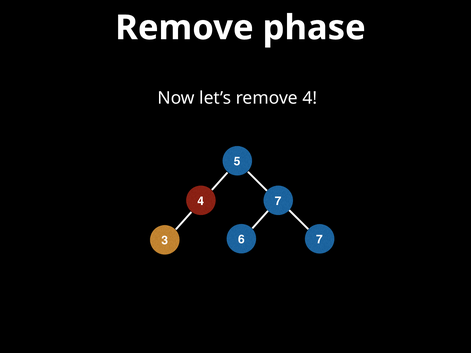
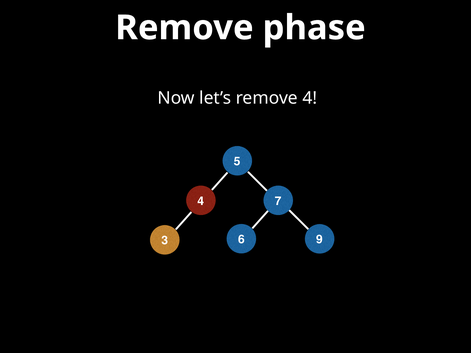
7 at (320, 240): 7 -> 9
